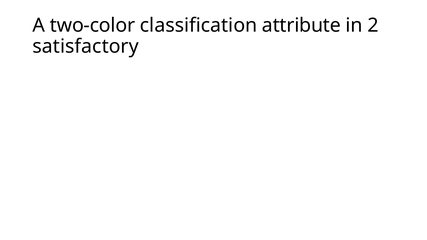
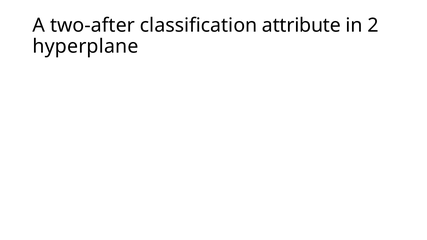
two-color: two-color -> two-after
satisfactory: satisfactory -> hyperplane
